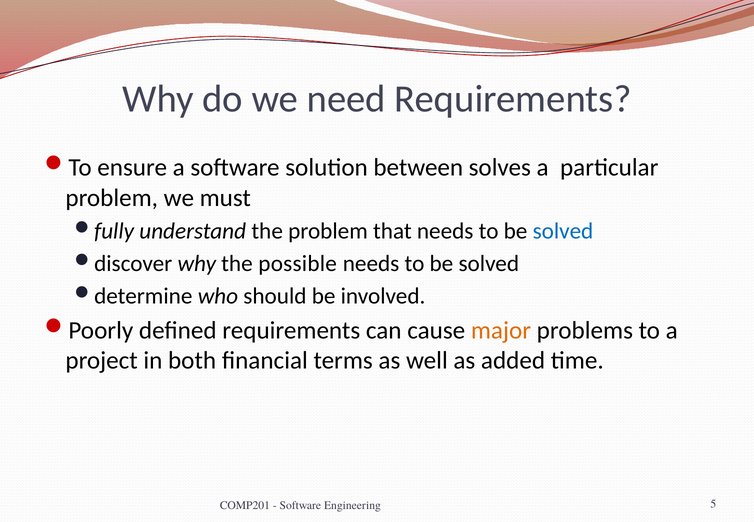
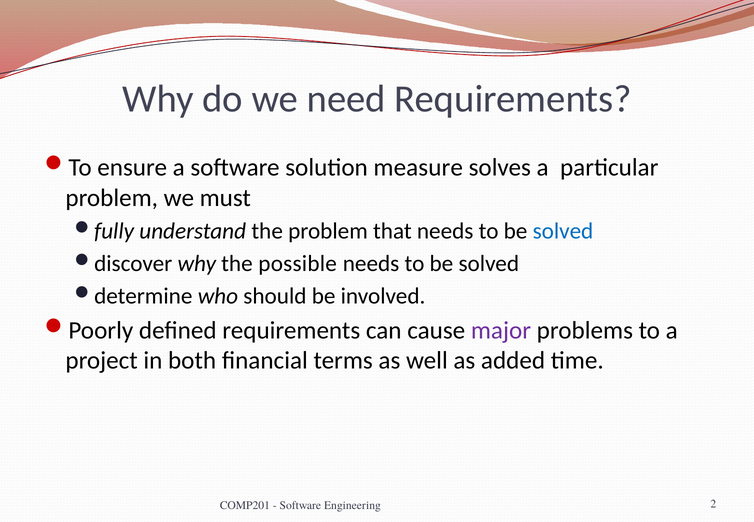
between: between -> measure
major colour: orange -> purple
5: 5 -> 2
